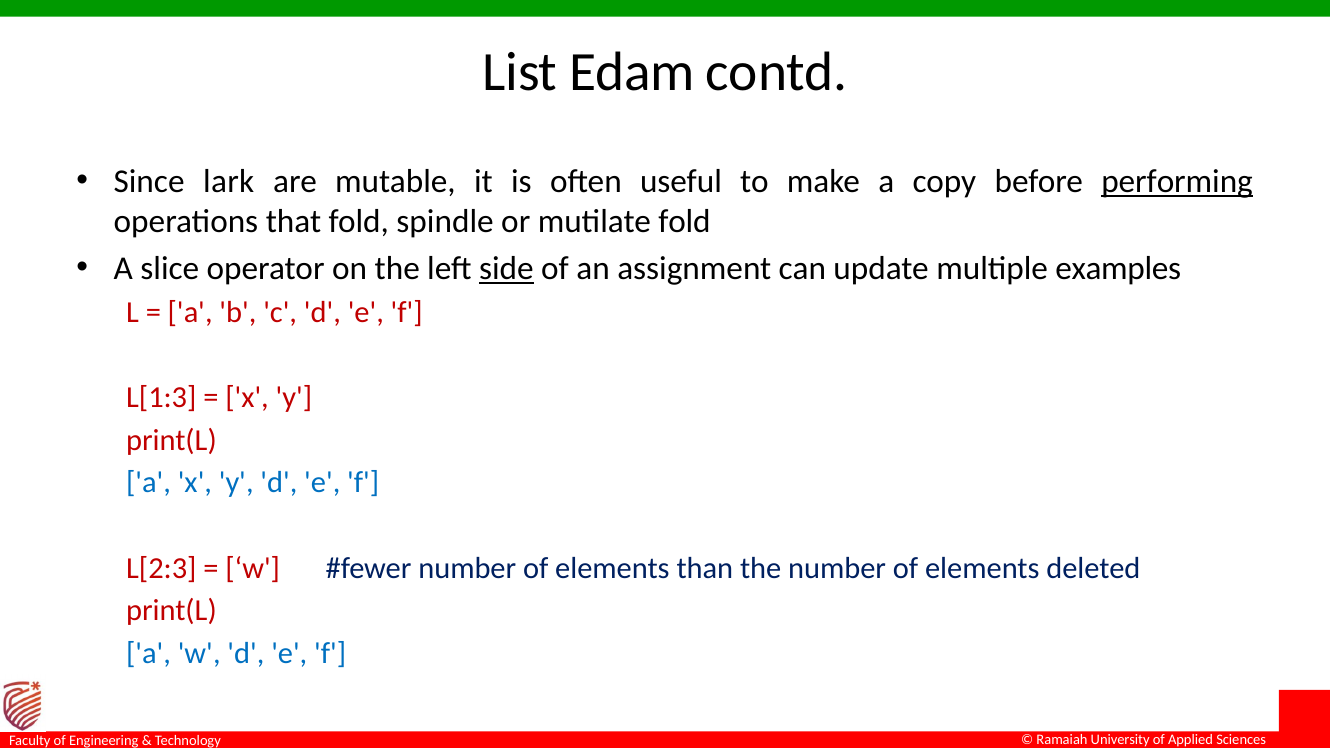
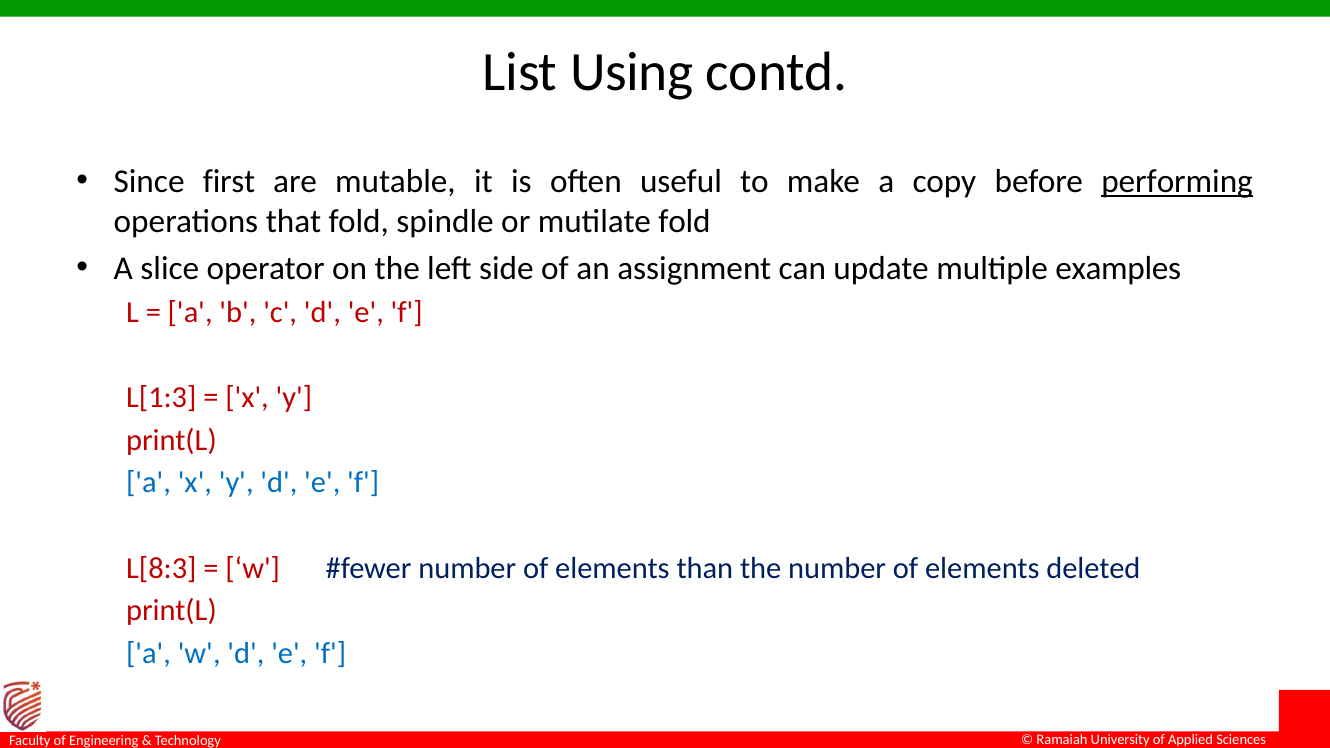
Edam: Edam -> Using
lark: lark -> first
side underline: present -> none
L[2:3: L[2:3 -> L[8:3
